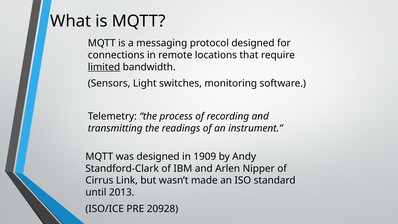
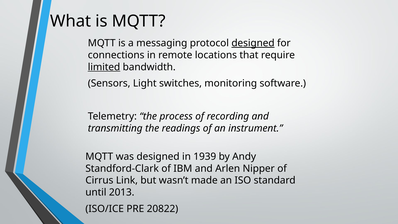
designed at (253, 43) underline: none -> present
1909: 1909 -> 1939
20928: 20928 -> 20822
